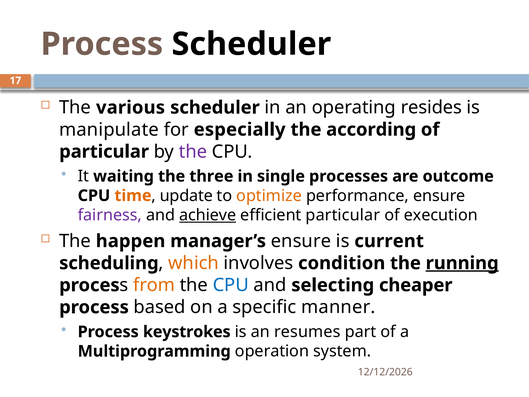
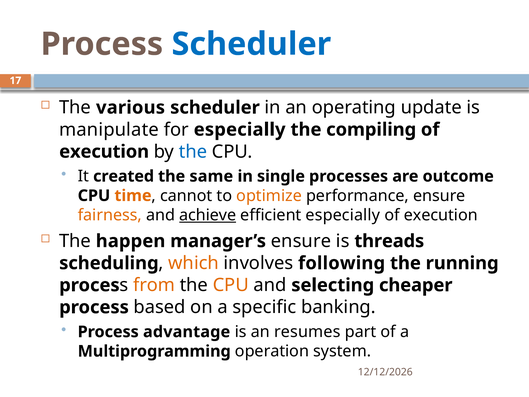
Scheduler at (251, 44) colour: black -> blue
resides: resides -> update
according: according -> compiling
particular at (104, 152): particular -> execution
the at (193, 152) colour: purple -> blue
waiting: waiting -> created
three: three -> same
update: update -> cannot
fairness colour: purple -> orange
efficient particular: particular -> especially
current: current -> threads
condition: condition -> following
running underline: present -> none
CPU at (231, 285) colour: blue -> orange
manner: manner -> banking
keystrokes: keystrokes -> advantage
